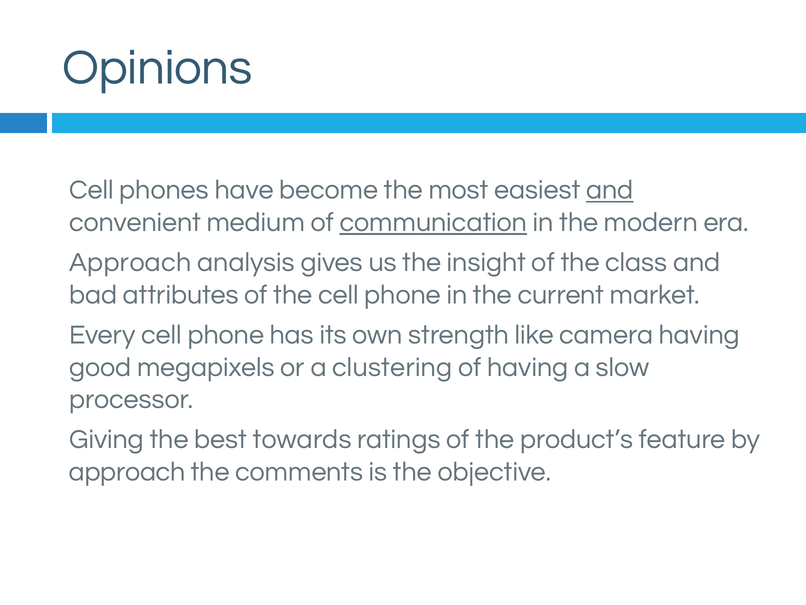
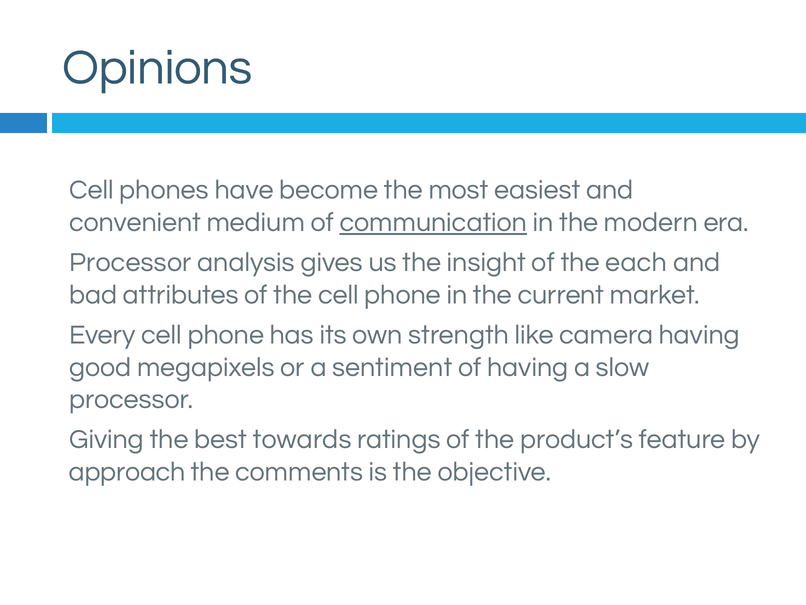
and at (610, 190) underline: present -> none
Approach at (130, 262): Approach -> Processor
class: class -> each
clustering: clustering -> sentiment
